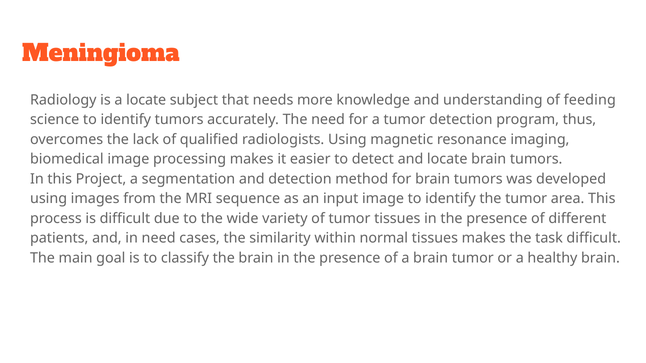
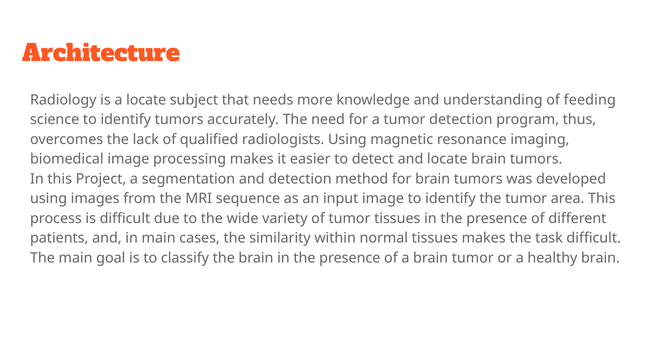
Meningioma: Meningioma -> Architecture
in need: need -> main
